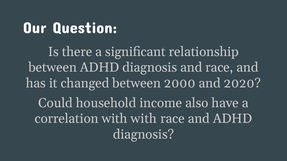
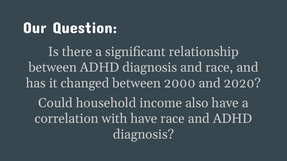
with with: with -> have
